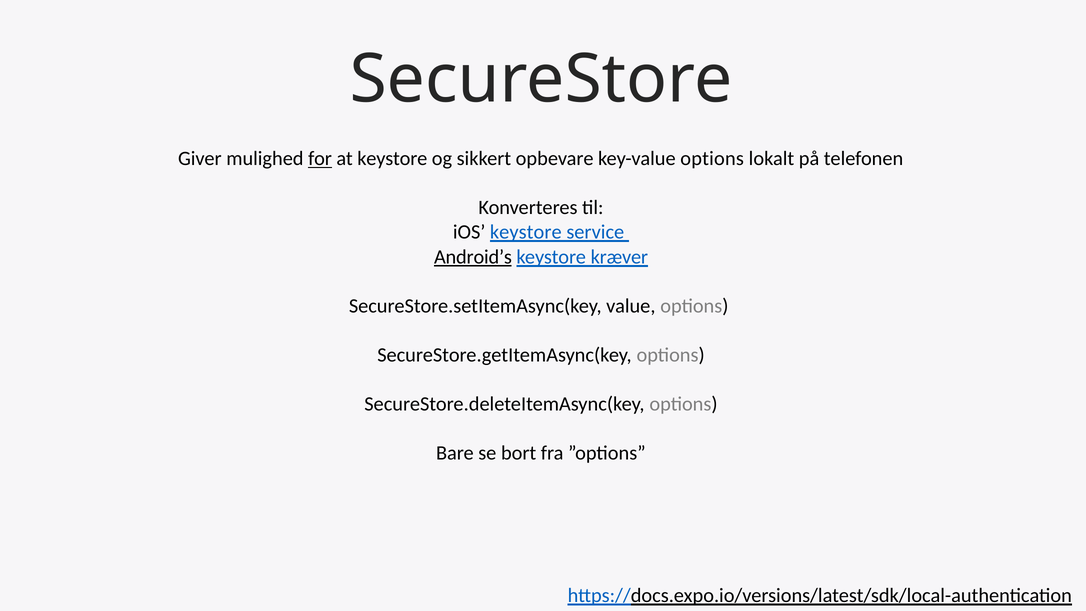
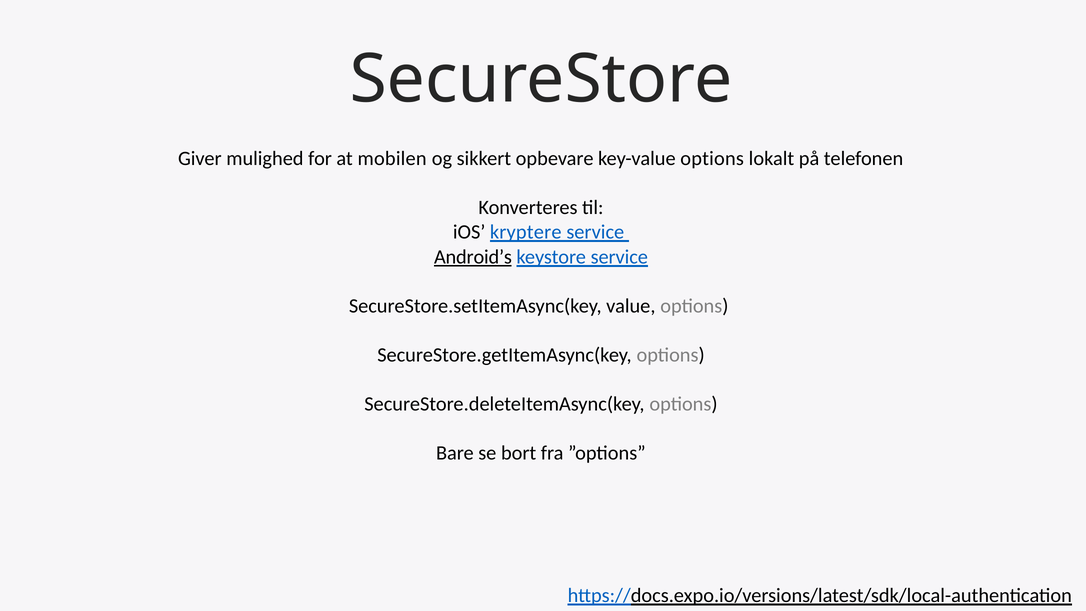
for underline: present -> none
at keystore: keystore -> mobilen
iOS keystore: keystore -> kryptere
keystore kræver: kræver -> service
